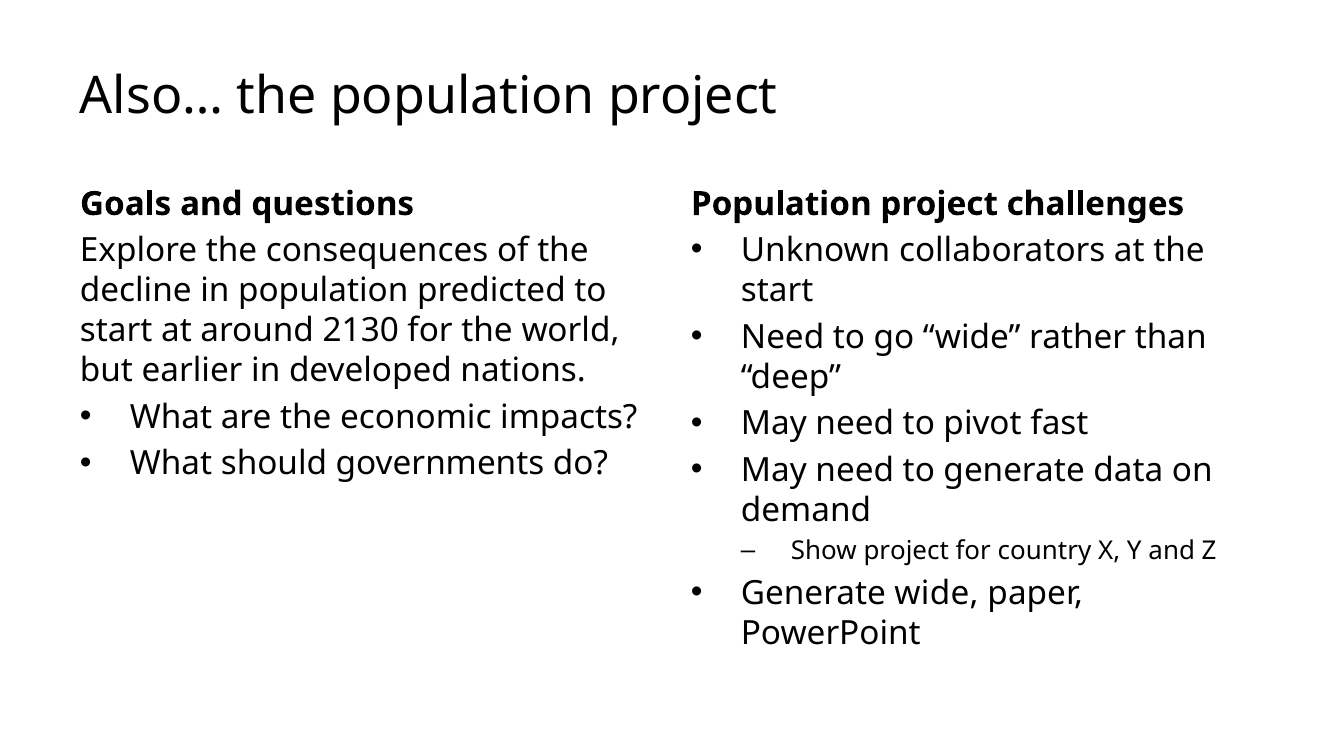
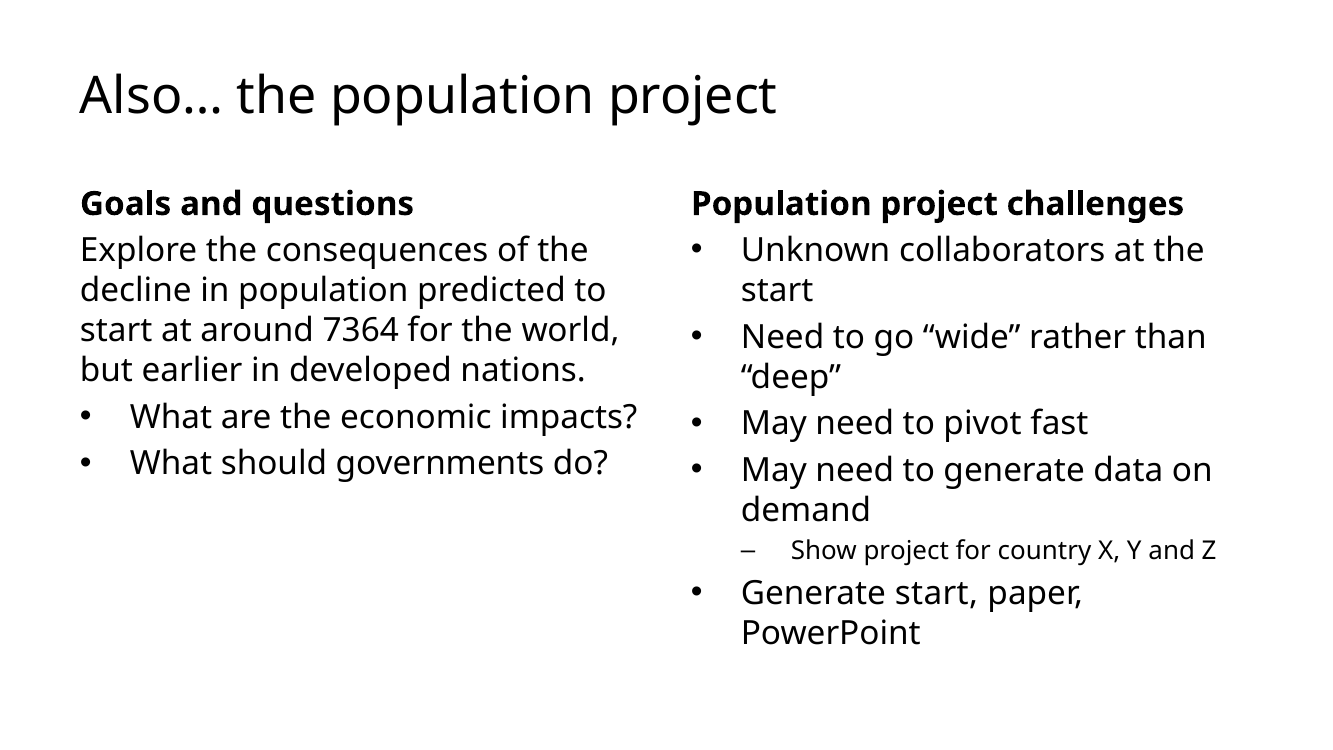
2130: 2130 -> 7364
Generate wide: wide -> start
